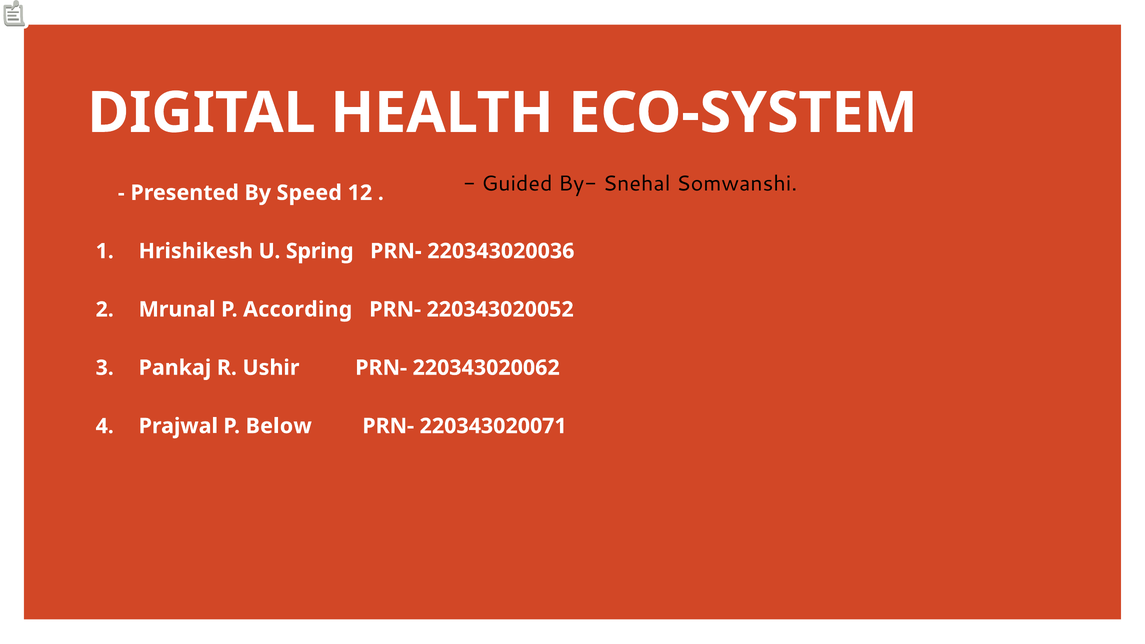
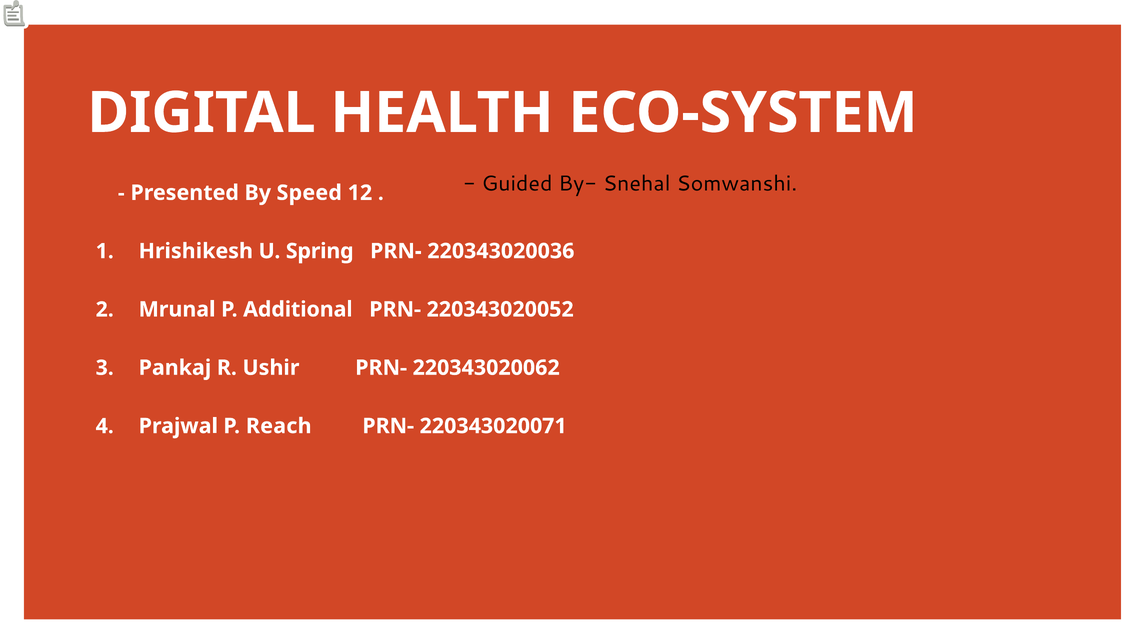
According: According -> Additional
Below: Below -> Reach
